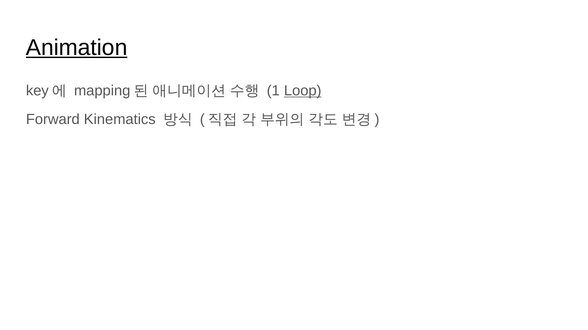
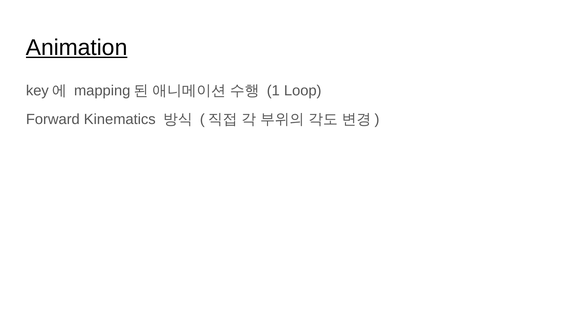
Loop underline: present -> none
